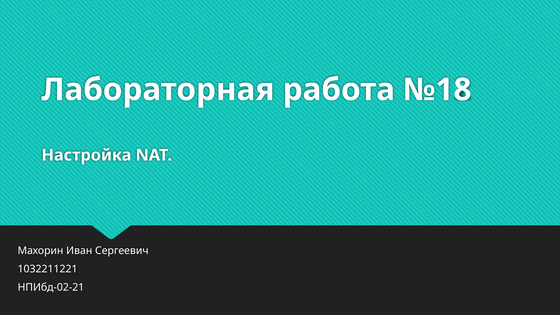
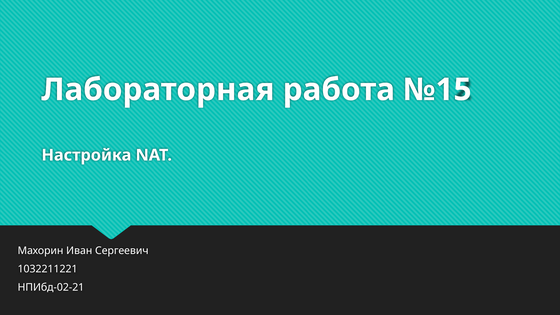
№18: №18 -> №15
